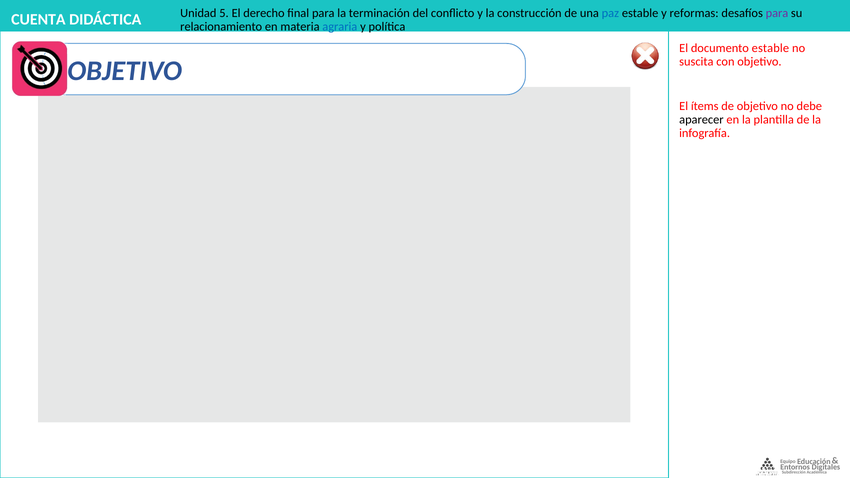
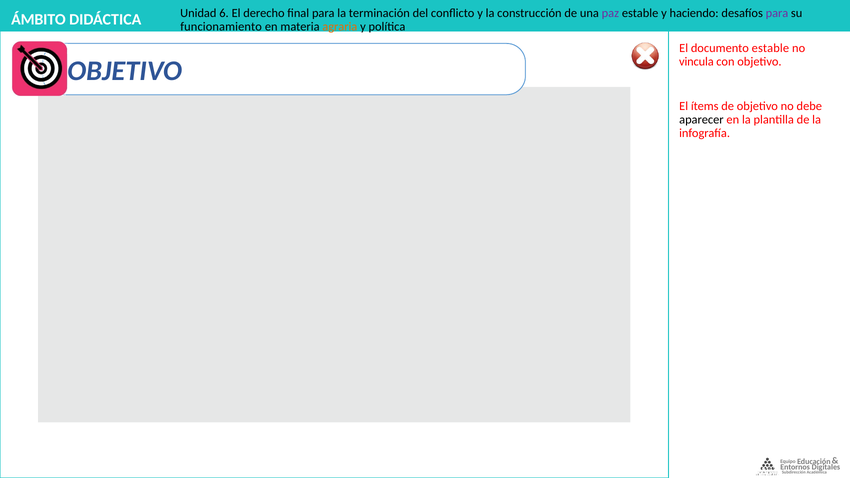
5: 5 -> 6
paz colour: blue -> purple
reformas: reformas -> haciendo
CUENTA: CUENTA -> ÁMBITO
relacionamiento: relacionamiento -> funcionamiento
agraria colour: blue -> orange
suscita: suscita -> vincula
